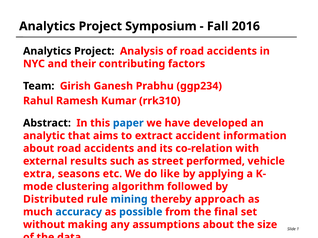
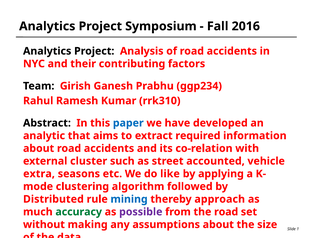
accident: accident -> required
results: results -> cluster
performed: performed -> accounted
accuracy colour: blue -> green
possible colour: blue -> purple
the final: final -> road
